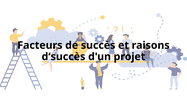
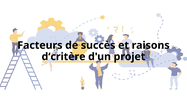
d‘succès: d‘succès -> d‘critère
